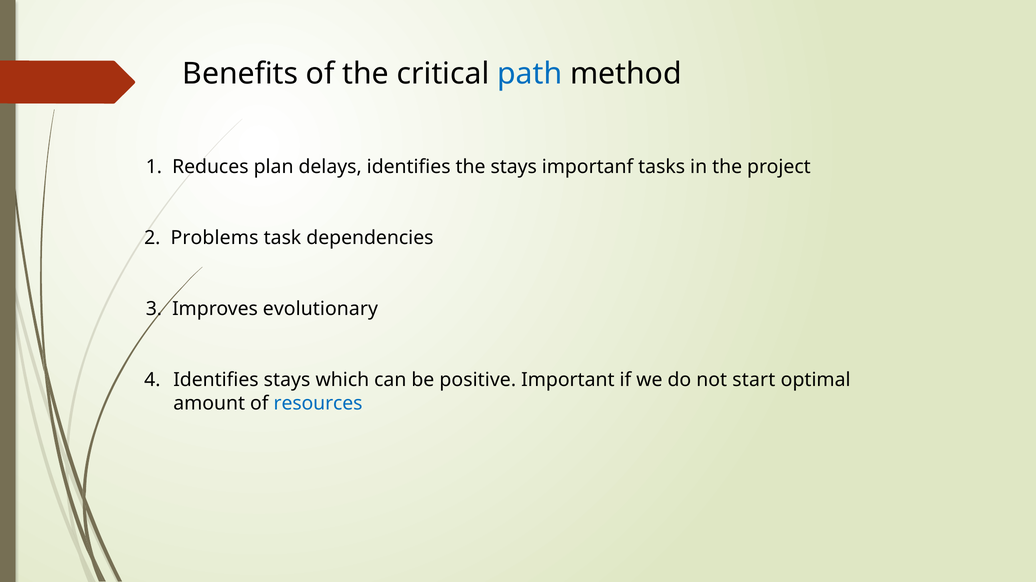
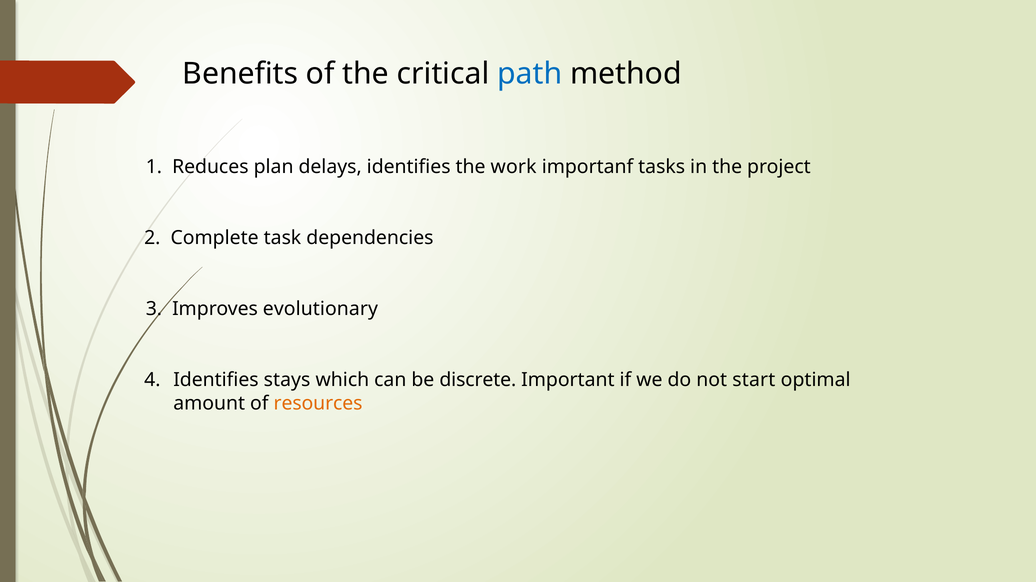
the stays: stays -> work
Problems: Problems -> Complete
positive: positive -> discrete
resources colour: blue -> orange
